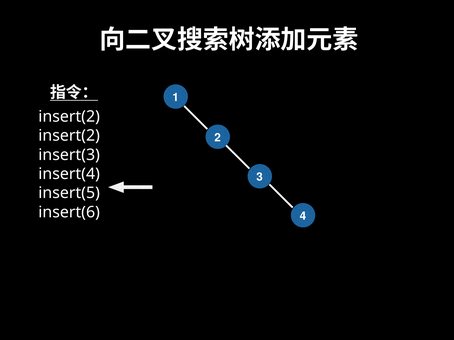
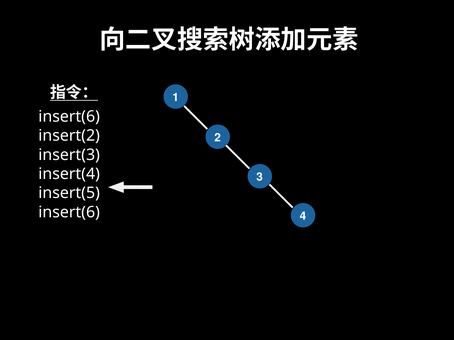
insert(2 at (69, 117): insert(2 -> insert(6
